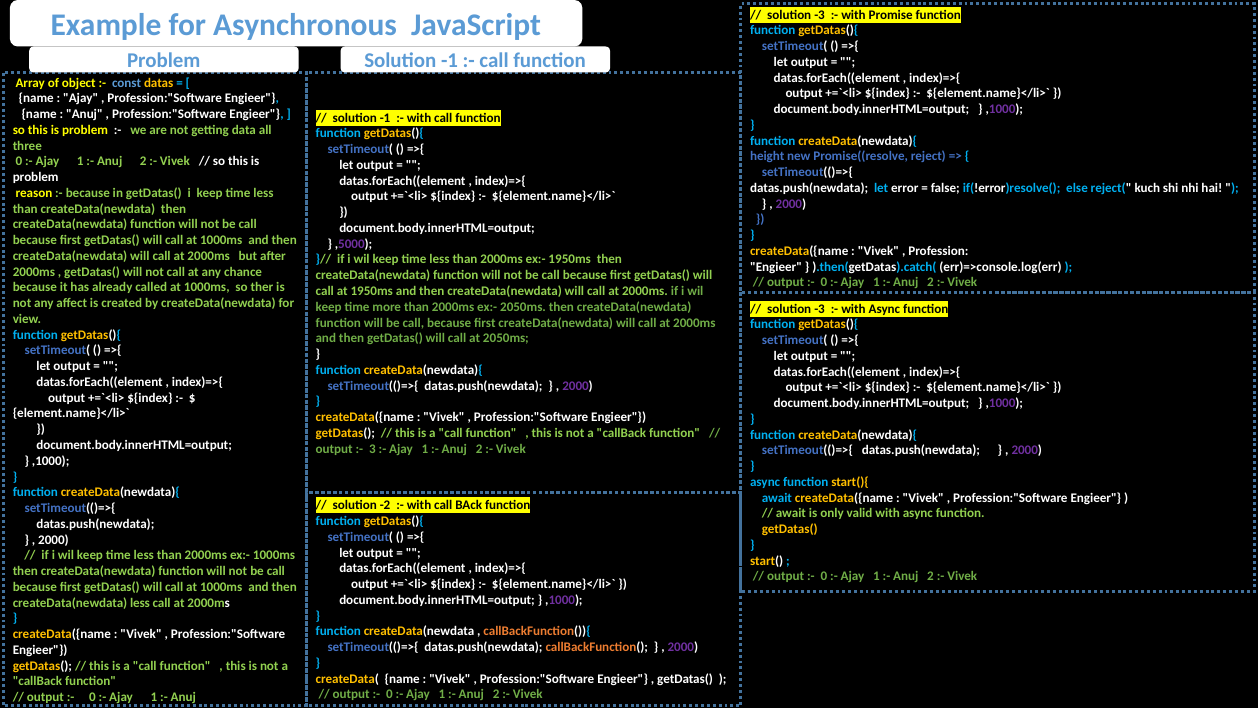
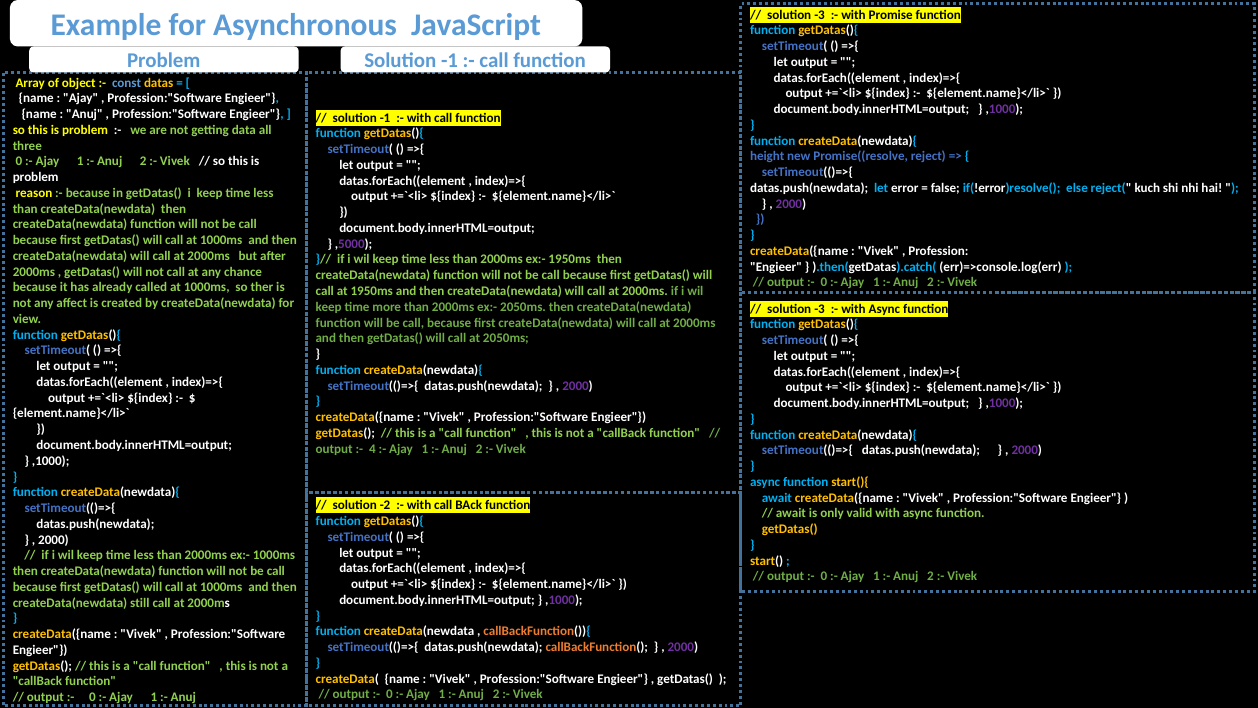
3: 3 -> 4
createData(newdata less: less -> still
